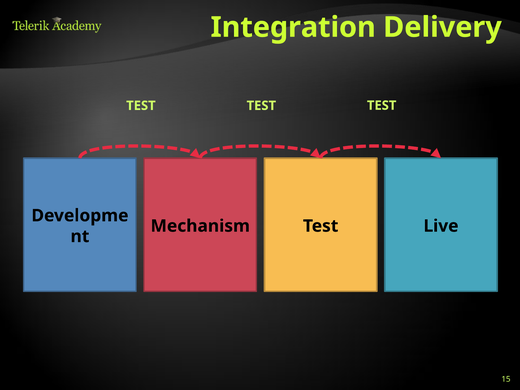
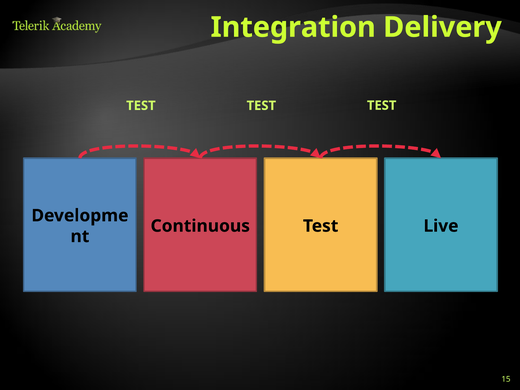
Mechanism: Mechanism -> Continuous
